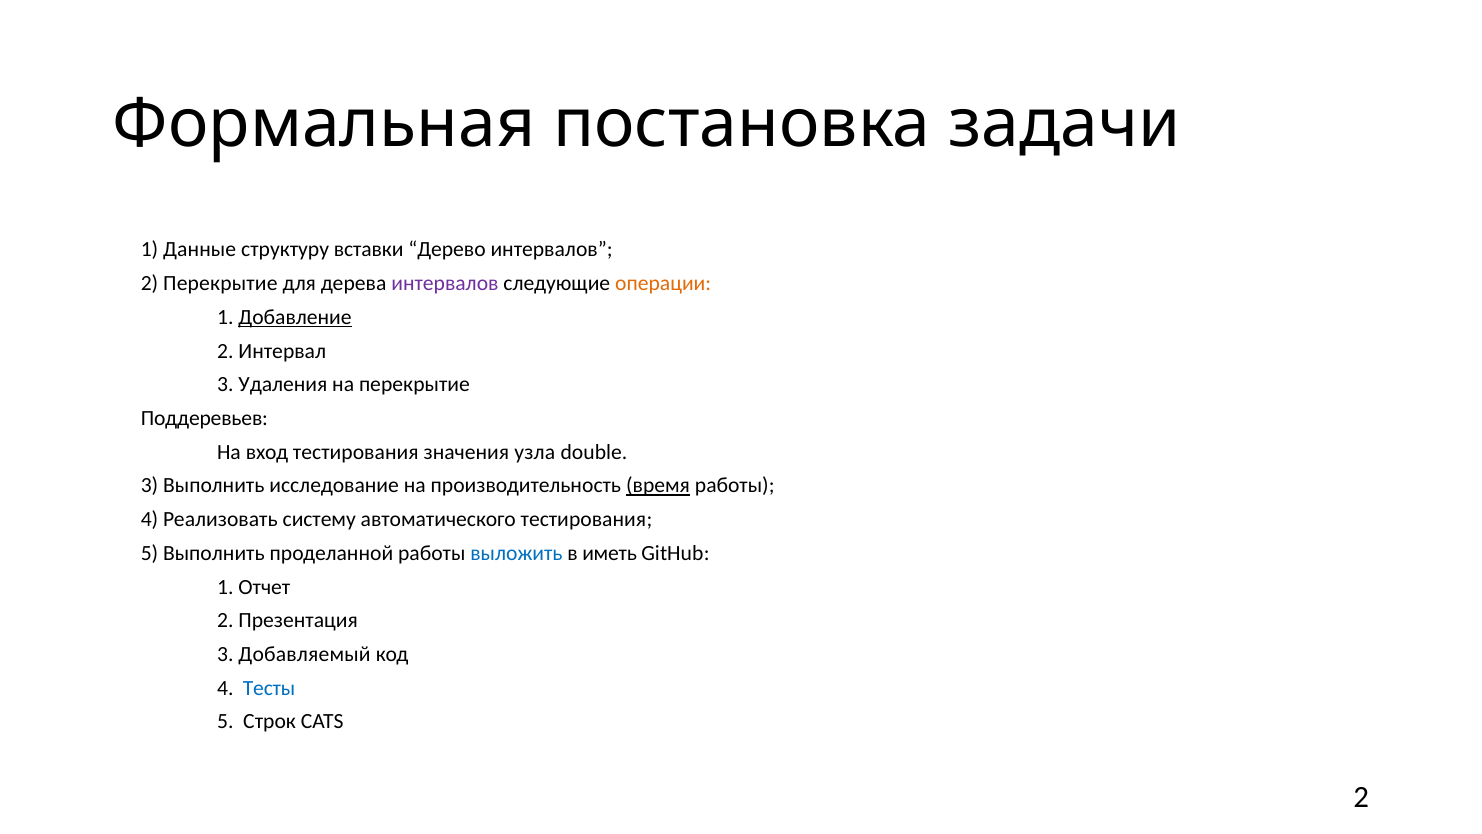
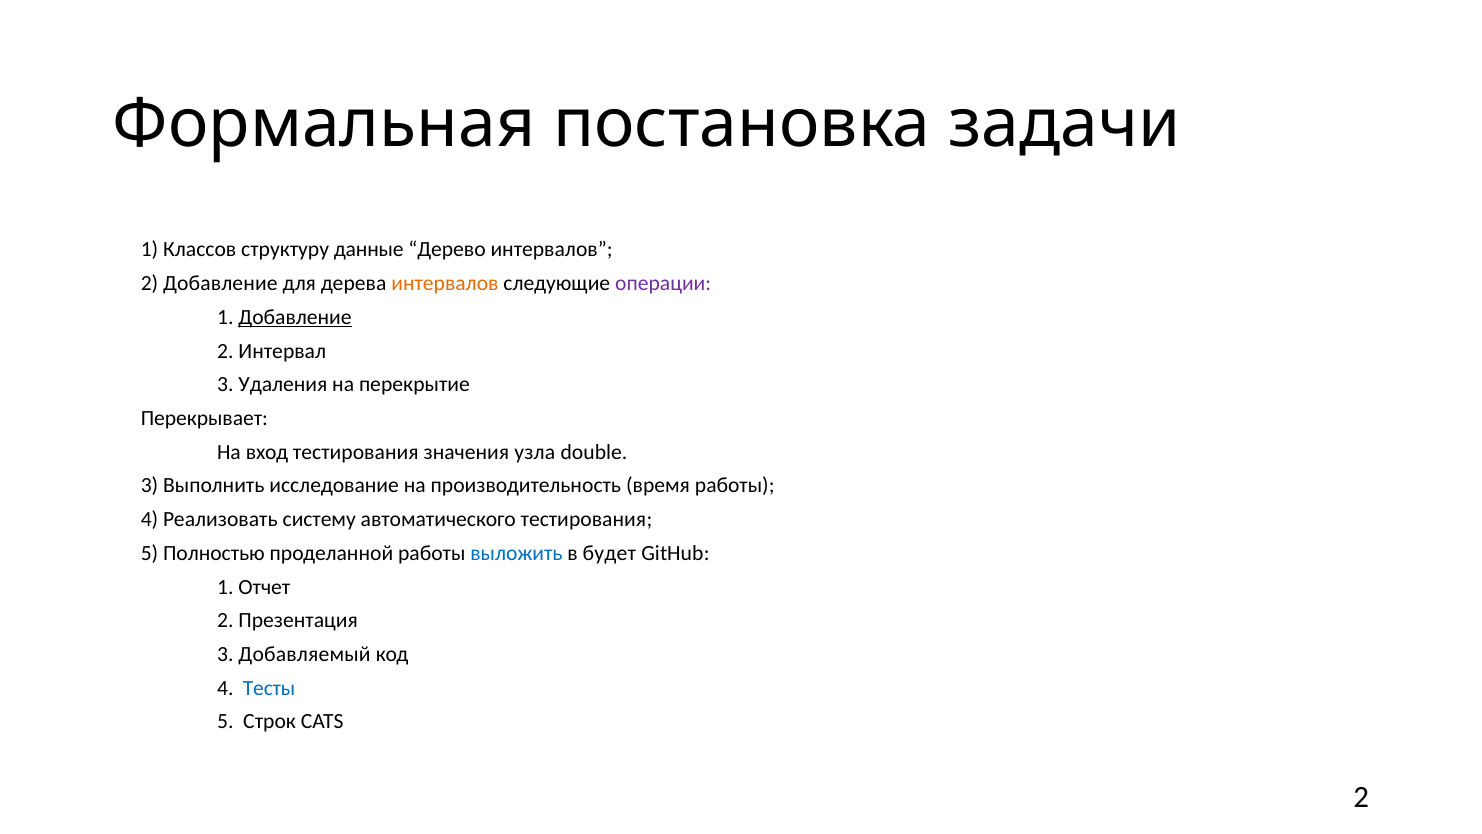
Данные: Данные -> Классов
вставки: вставки -> данные
2 Перекрытие: Перекрытие -> Добавление
интервалов at (445, 283) colour: purple -> orange
операции colour: orange -> purple
Поддеревьев: Поддеревьев -> Перекрывает
время underline: present -> none
5 Выполнить: Выполнить -> Полностью
иметь: иметь -> будет
